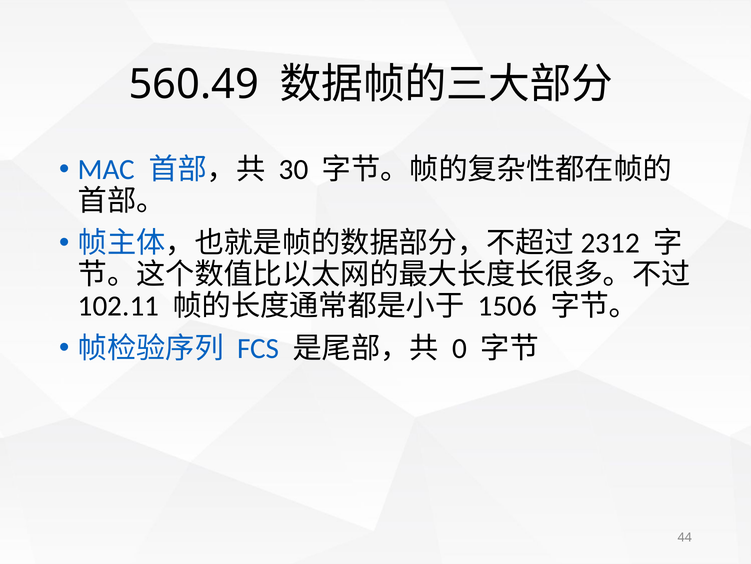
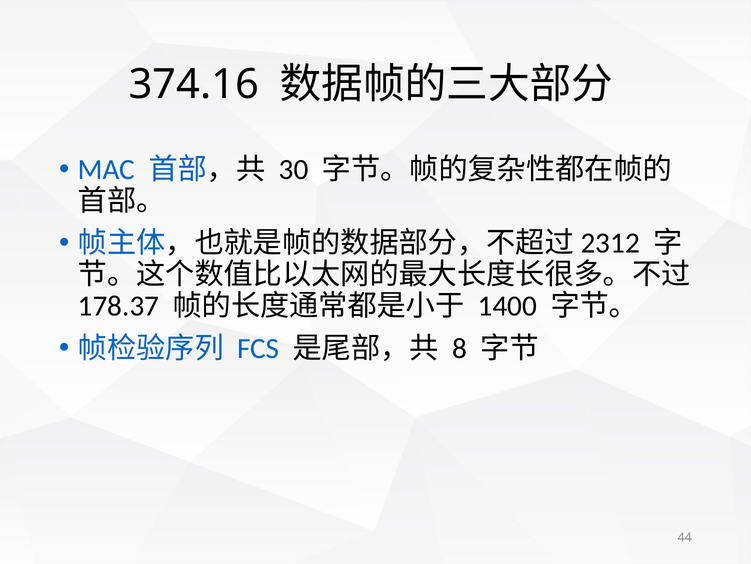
560.49: 560.49 -> 374.16
102.11: 102.11 -> 178.37
1506: 1506 -> 1400
0: 0 -> 8
